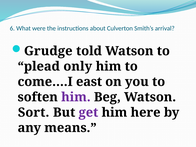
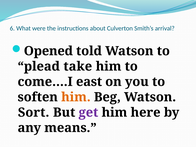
Grudge: Grudge -> Opened
only: only -> take
him at (76, 97) colour: purple -> orange
